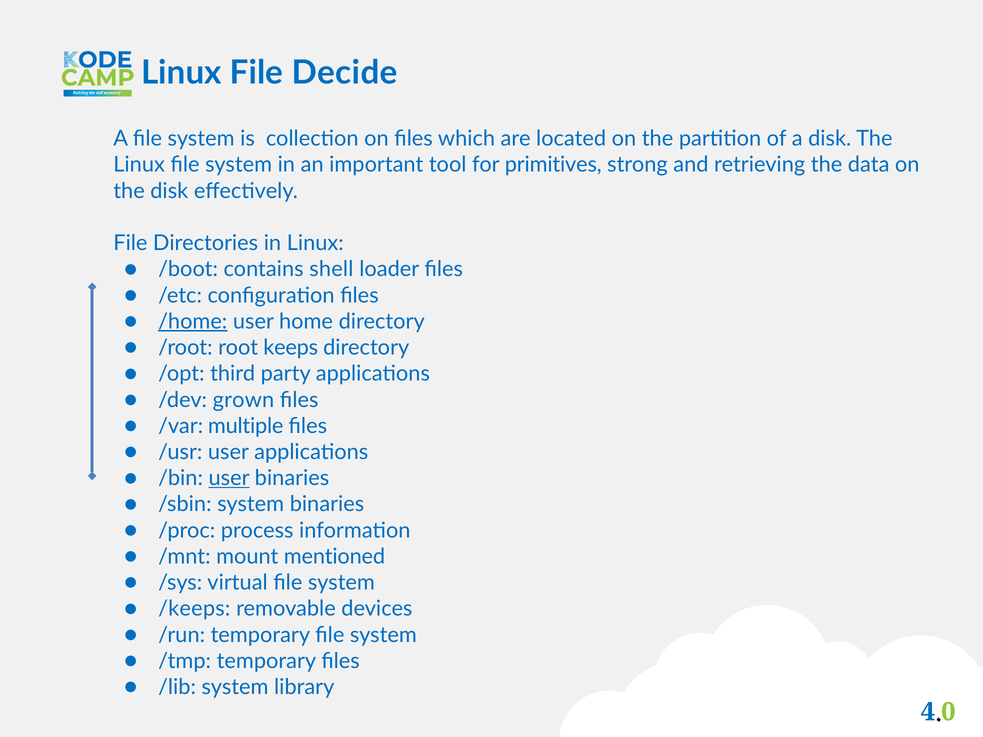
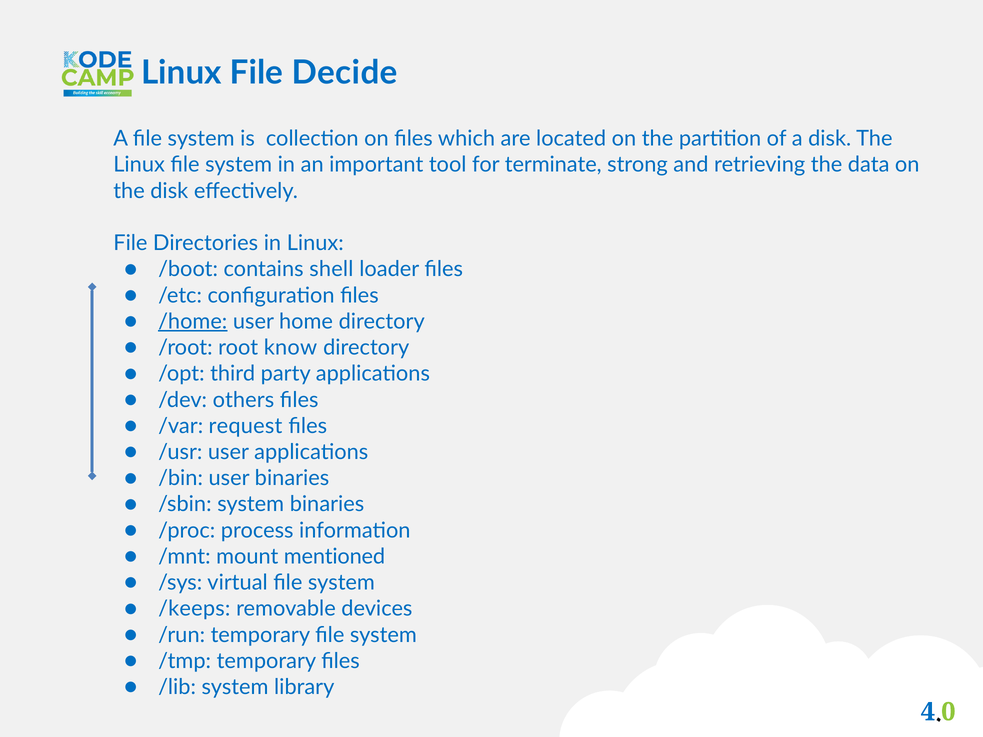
primitives: primitives -> terminate
keeps: keeps -> know
grown: grown -> others
multiple: multiple -> request
user at (229, 478) underline: present -> none
